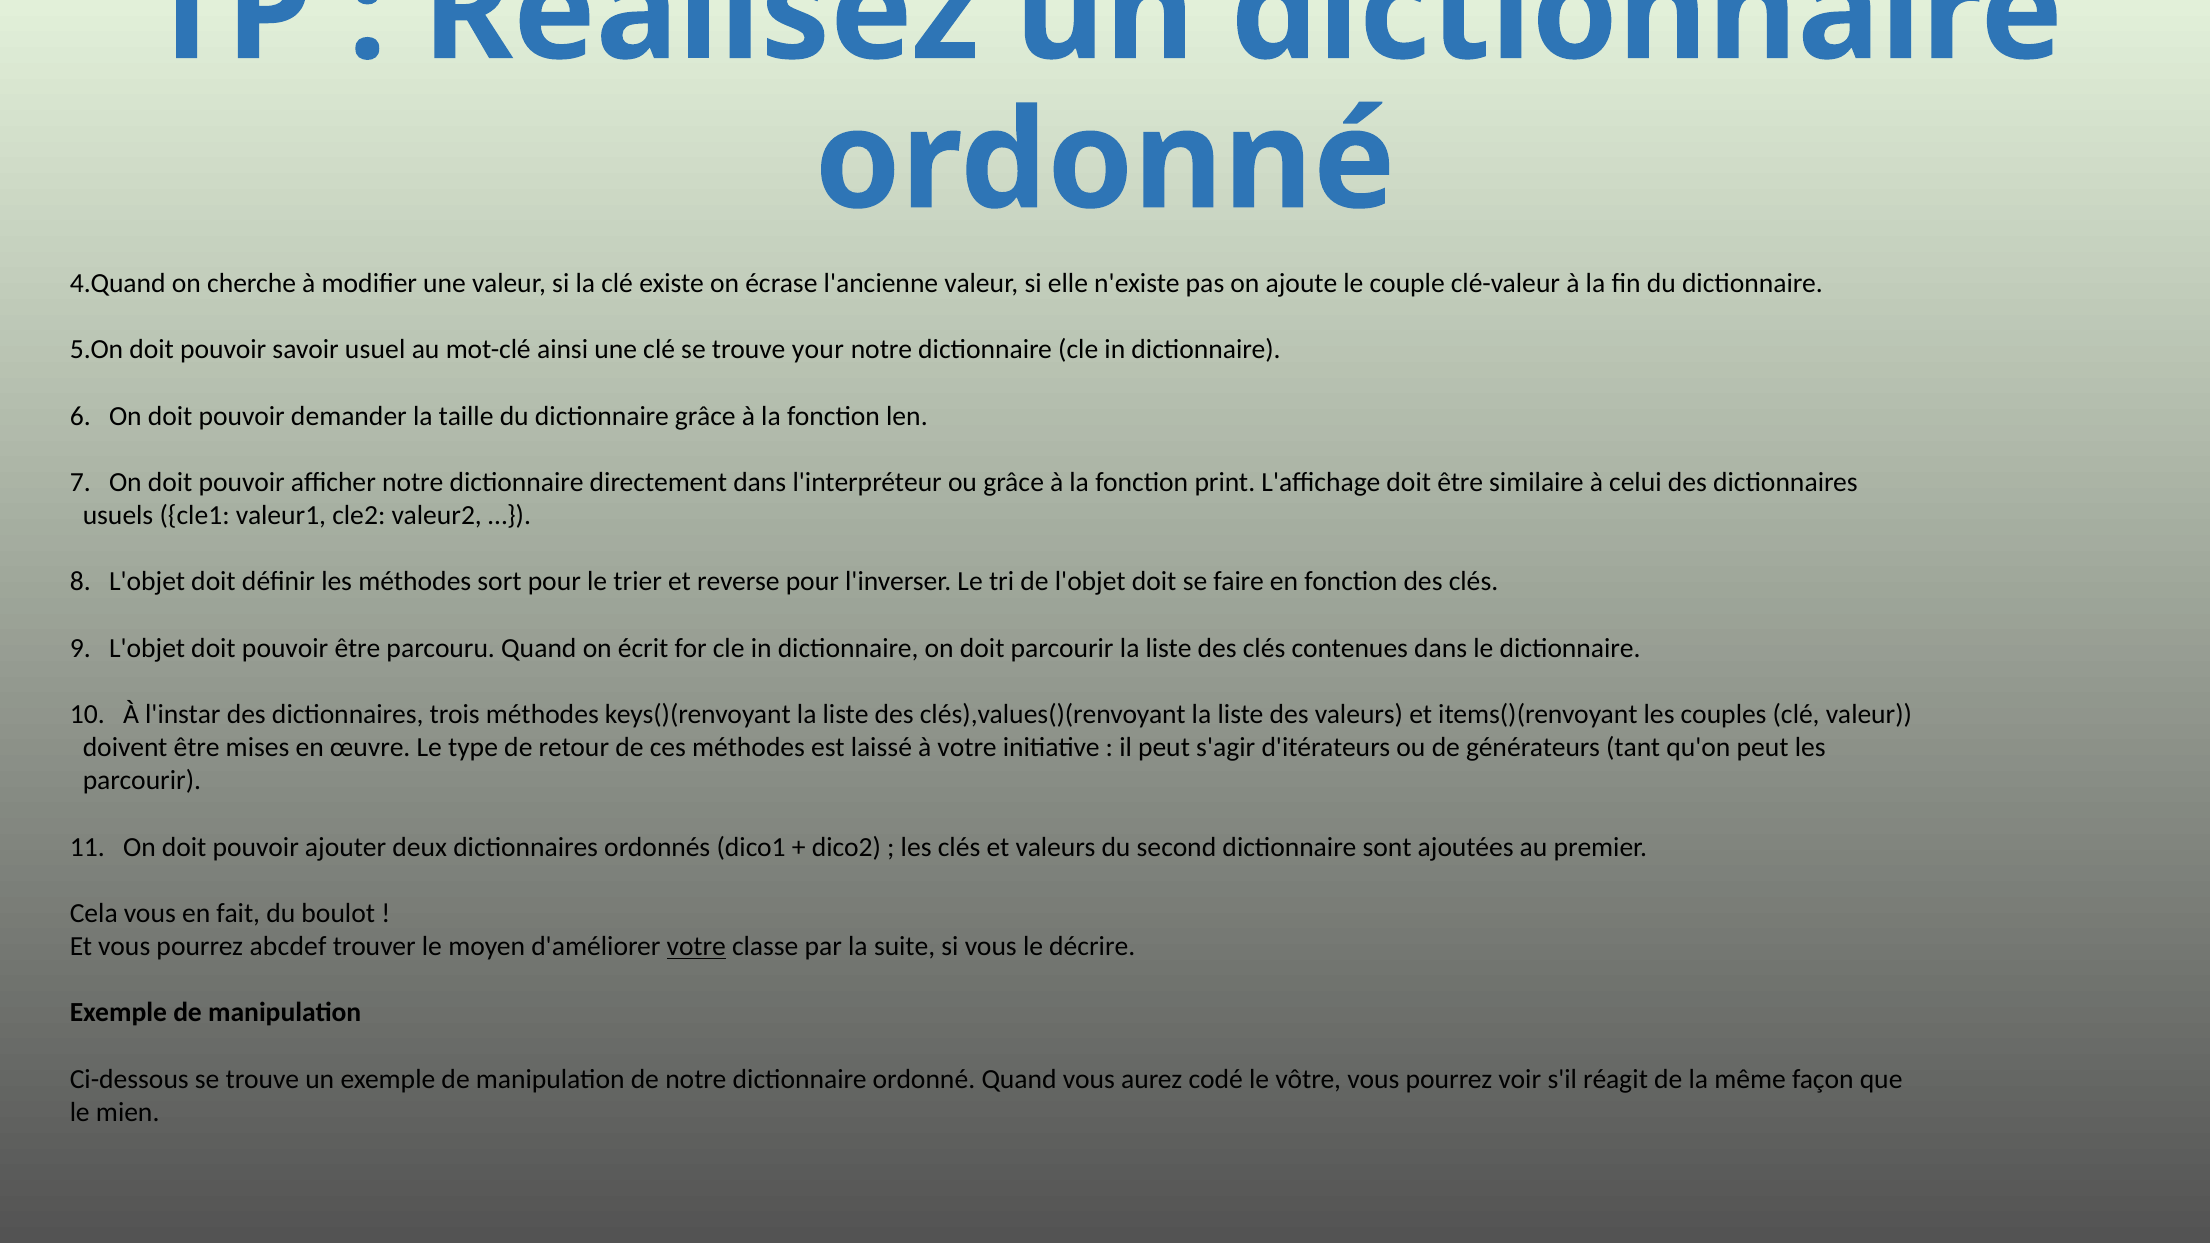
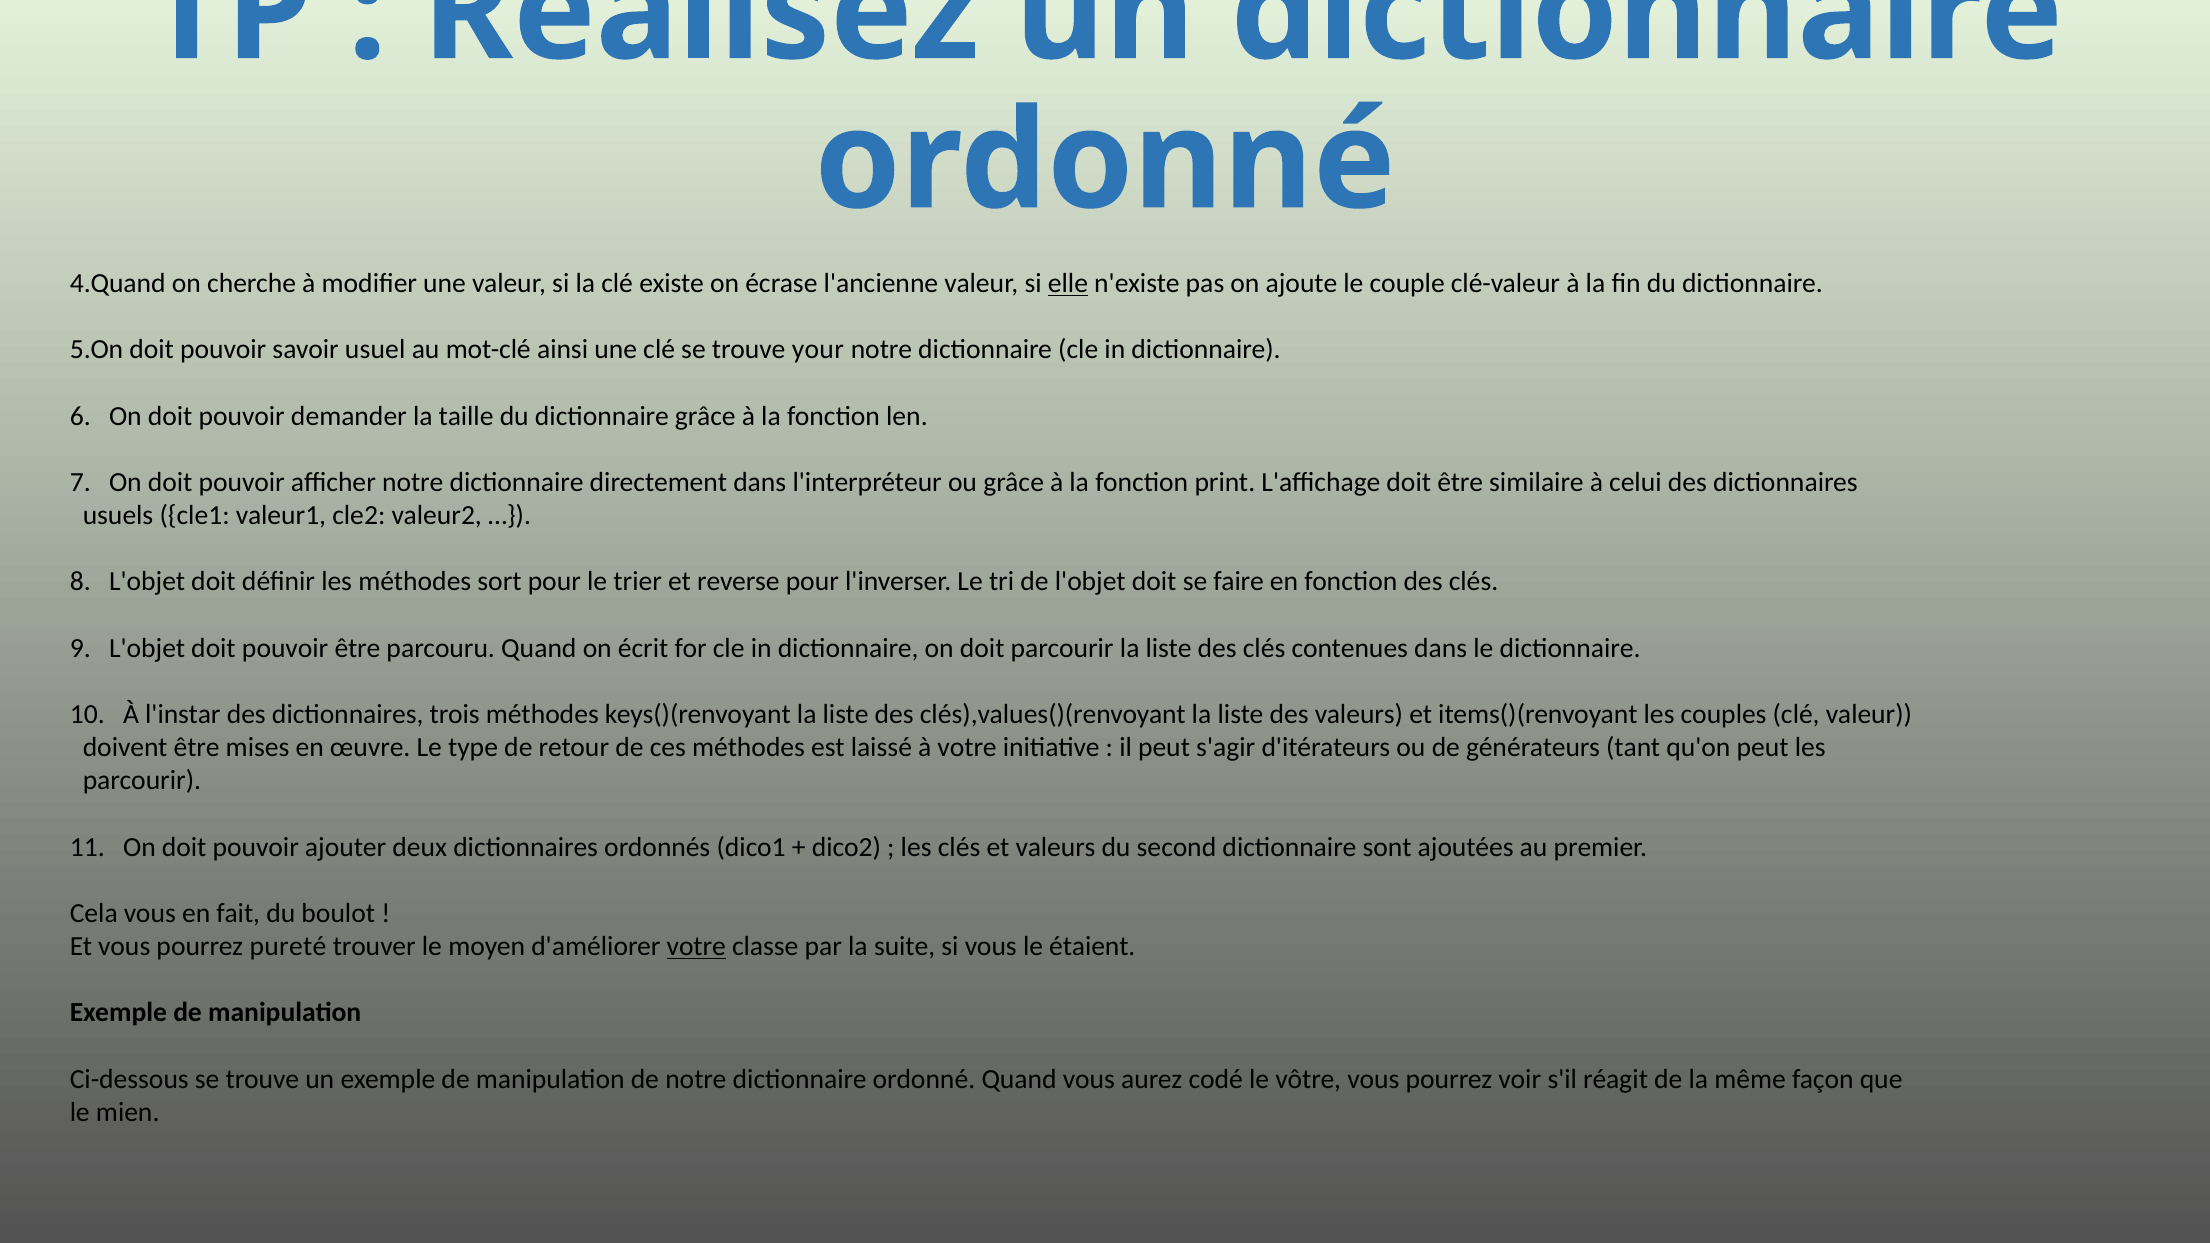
elle underline: none -> present
abcdef: abcdef -> pureté
décrire: décrire -> étaient
